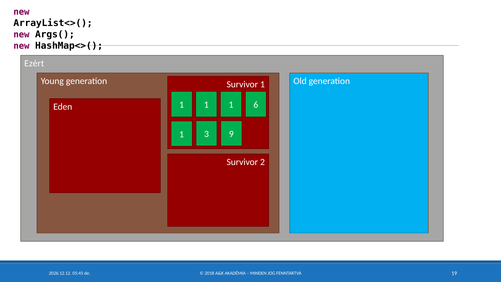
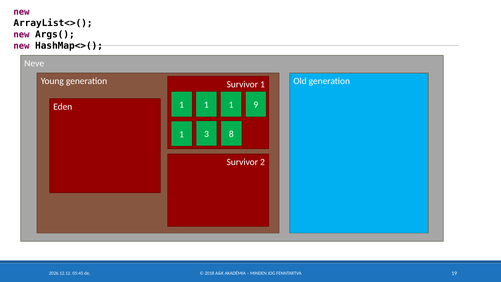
Ezért: Ezért -> Neve
6: 6 -> 9
9: 9 -> 8
